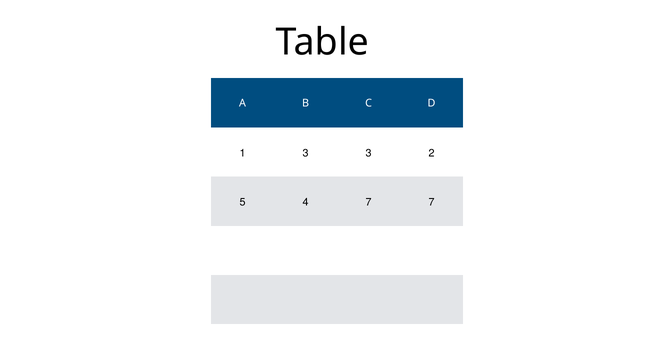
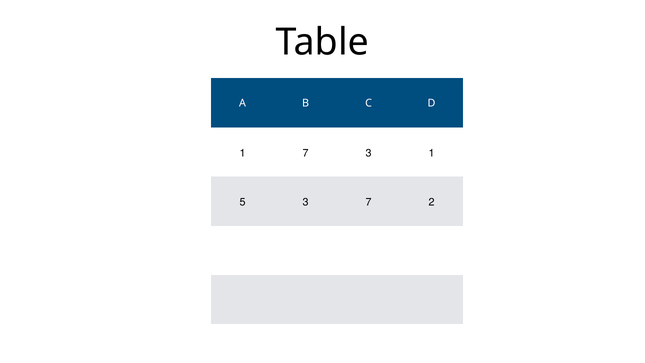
1 3: 3 -> 7
3 2: 2 -> 1
5 4: 4 -> 3
7 7: 7 -> 2
